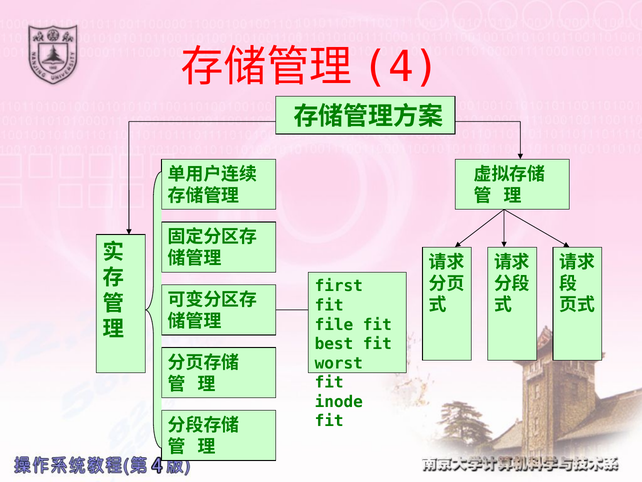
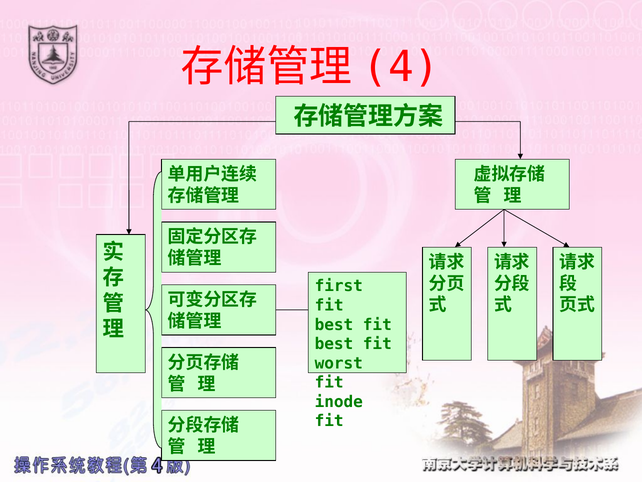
file at (334, 324): file -> best
